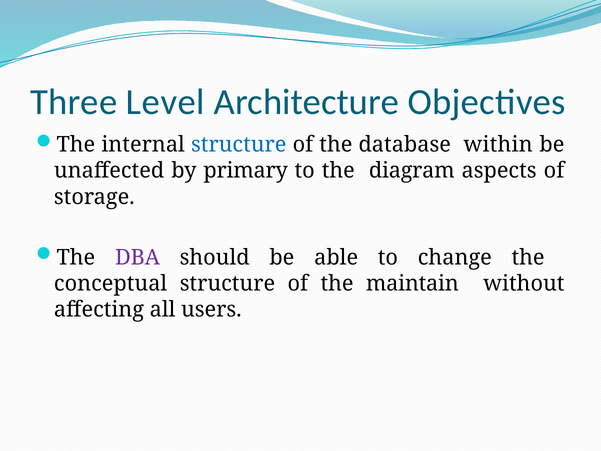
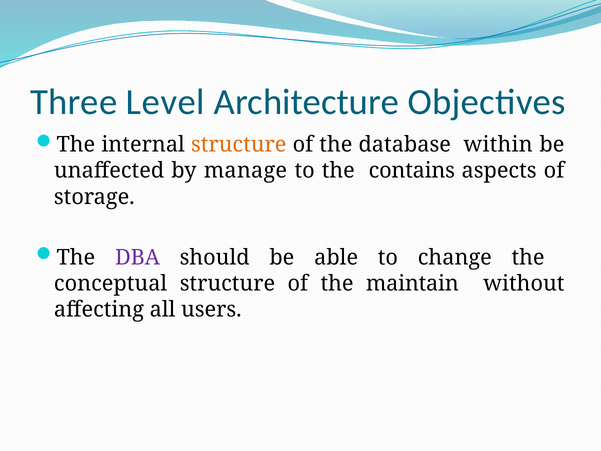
structure at (239, 145) colour: blue -> orange
primary: primary -> manage
diagram: diagram -> contains
